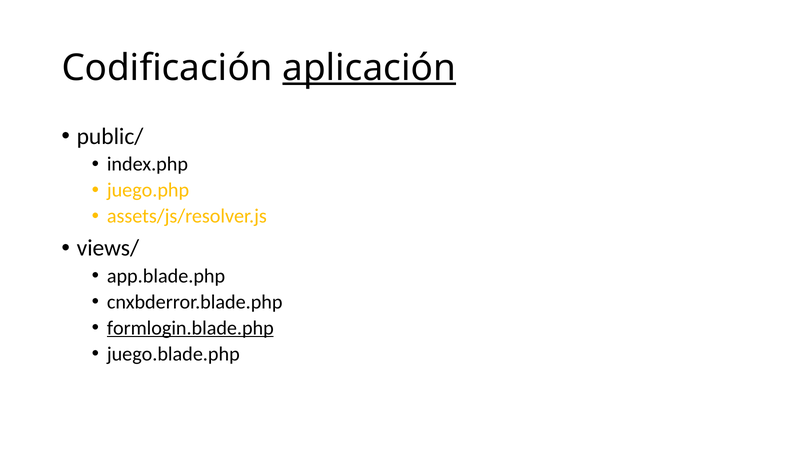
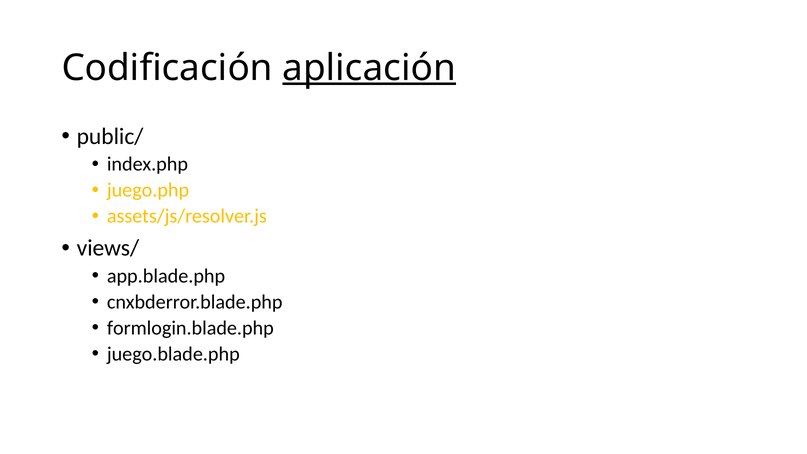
formlogin.blade.php underline: present -> none
